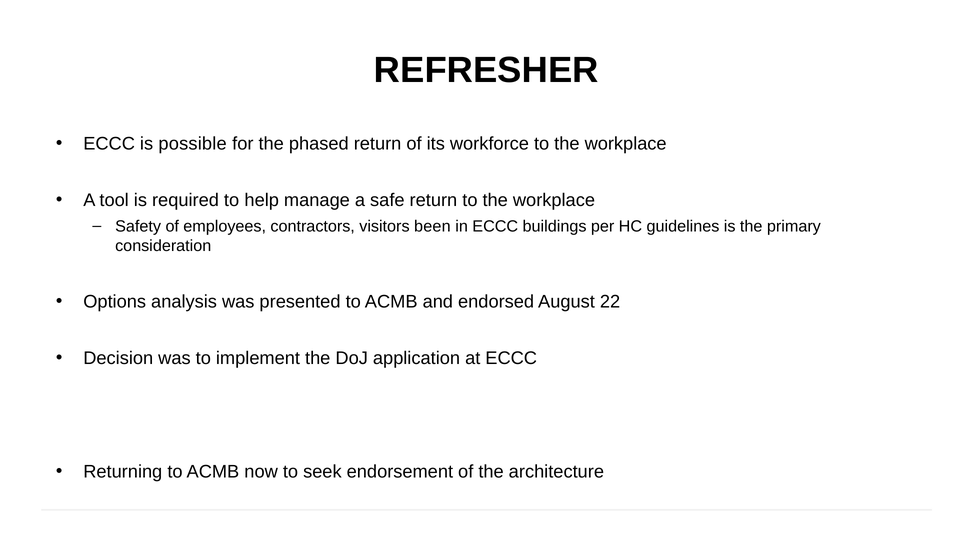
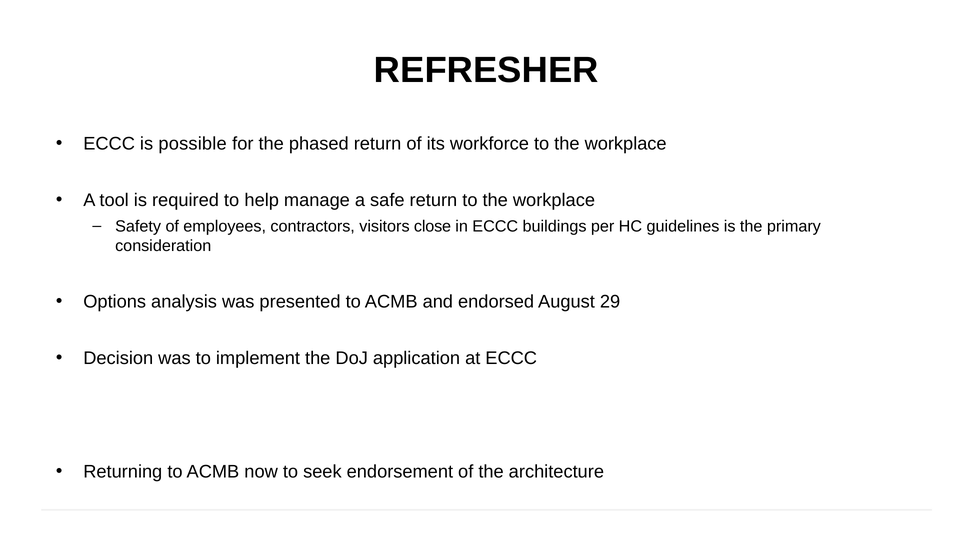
been: been -> close
22: 22 -> 29
